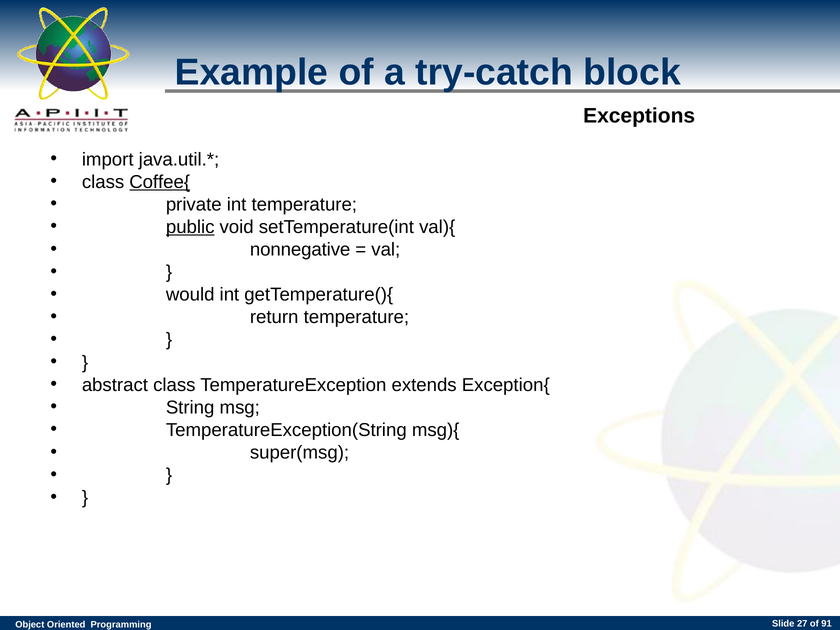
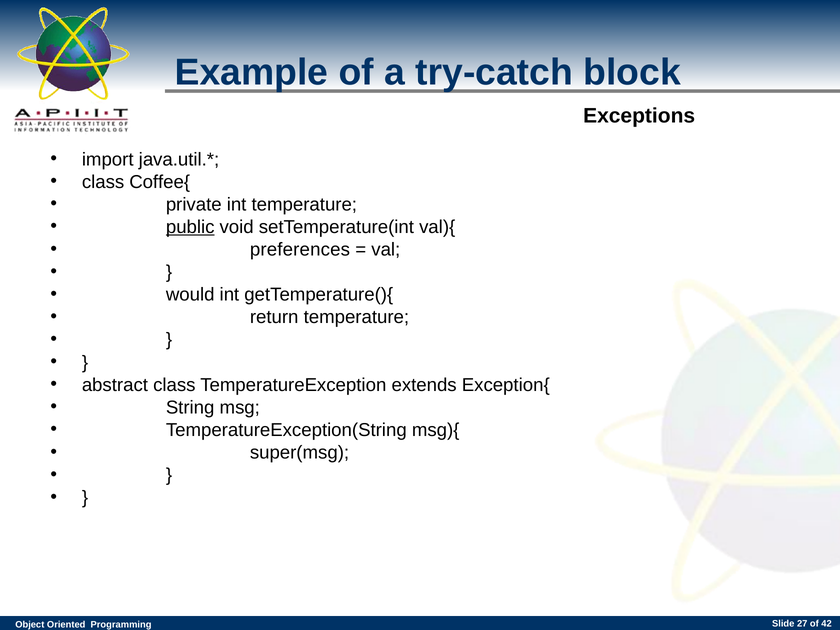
Coffee{ underline: present -> none
nonnegative: nonnegative -> preferences
91: 91 -> 42
